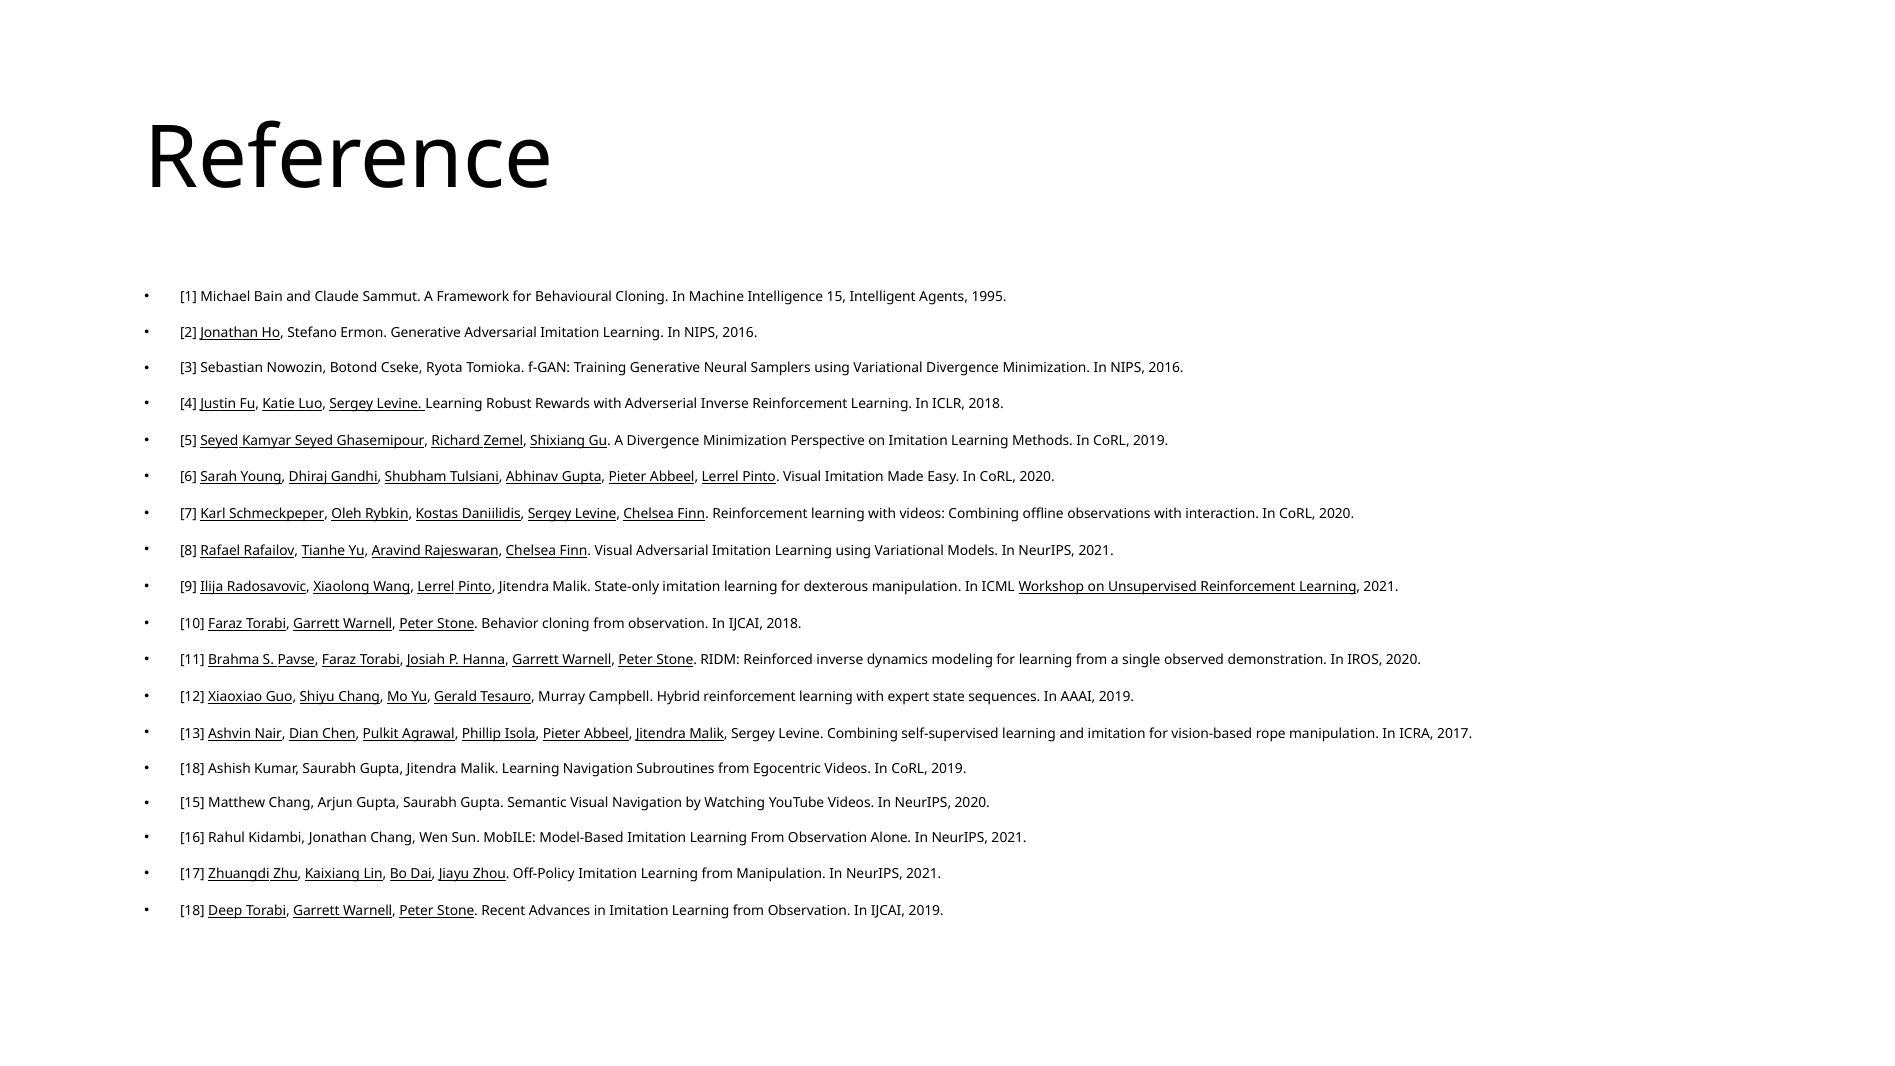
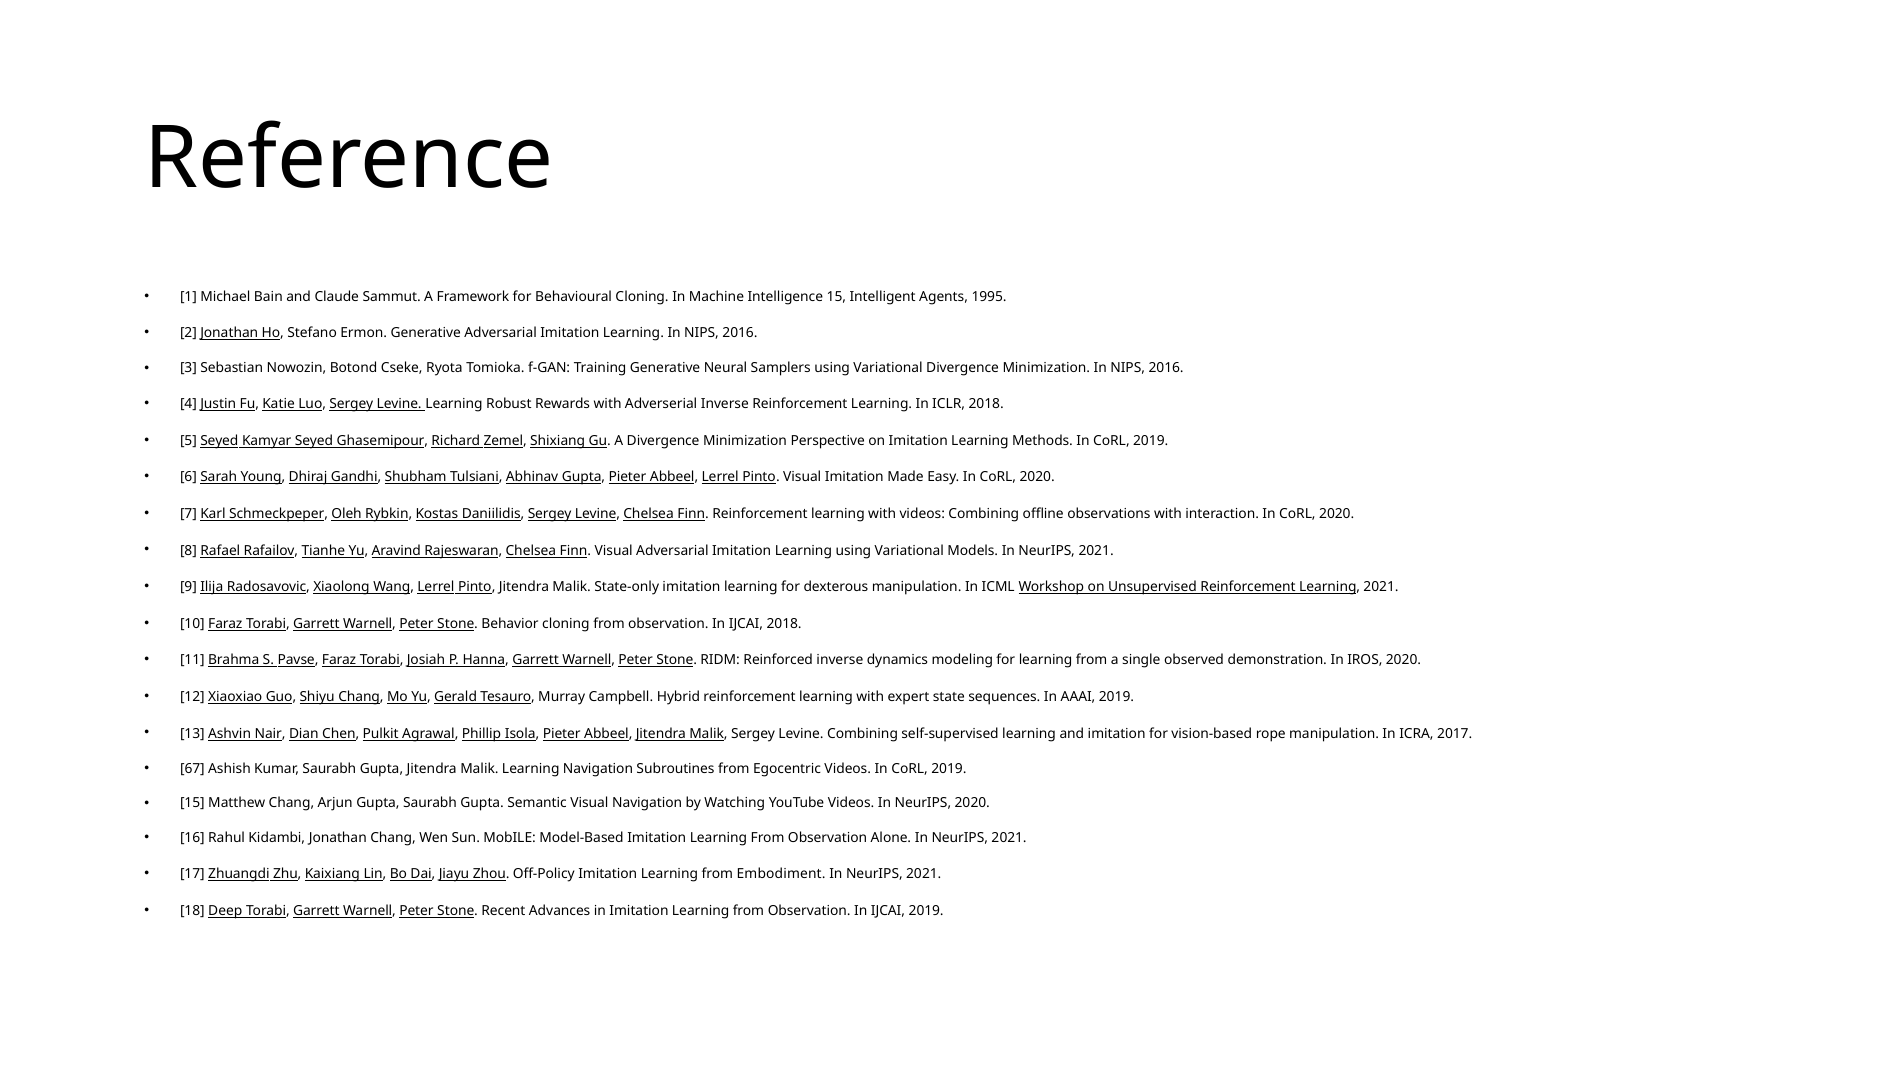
18 at (192, 769): 18 -> 67
from Manipulation: Manipulation -> Embodiment
